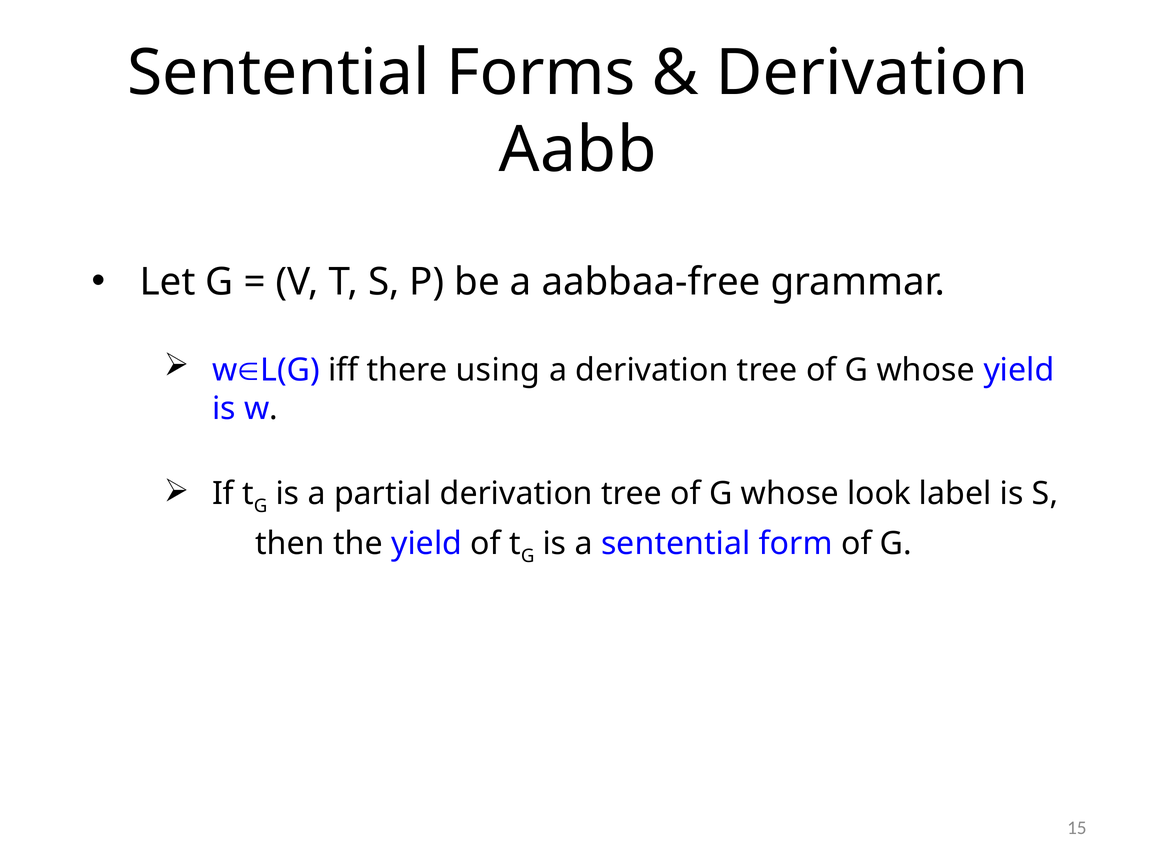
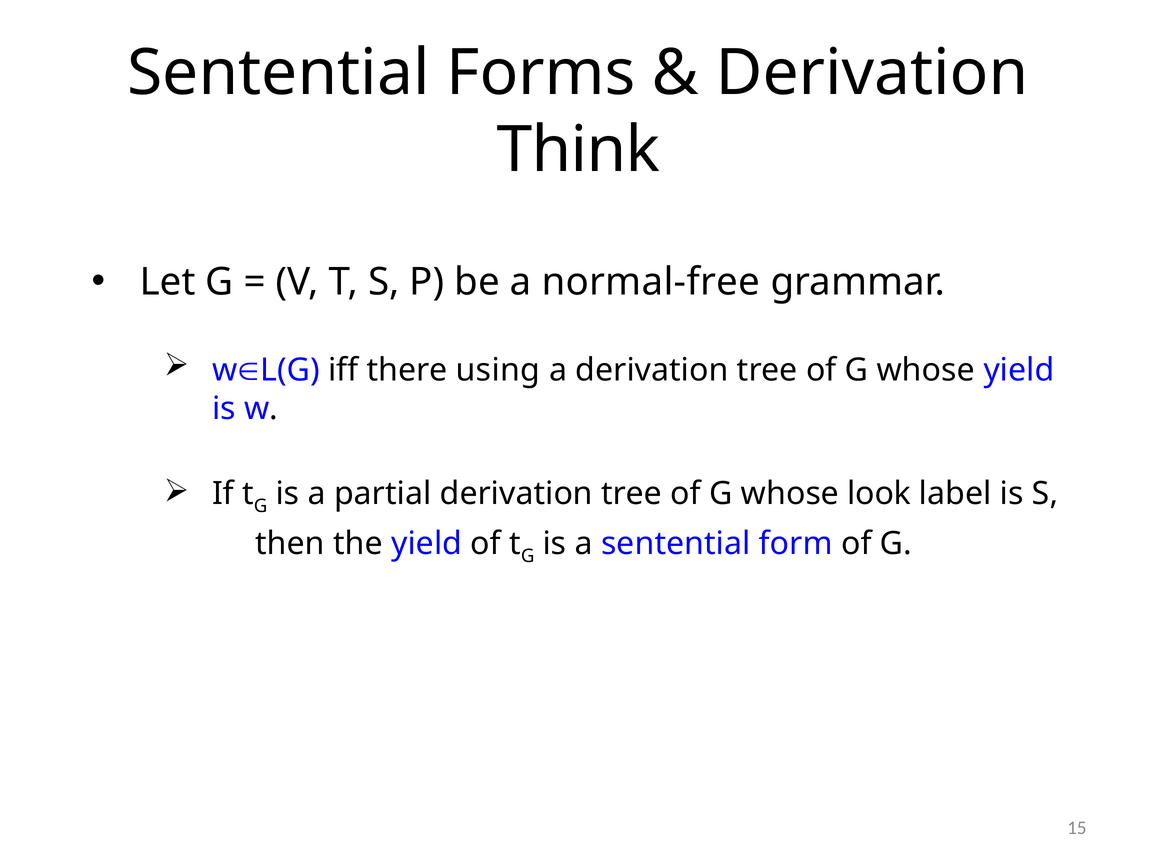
Aabb: Aabb -> Think
aabbaa-free: aabbaa-free -> normal-free
